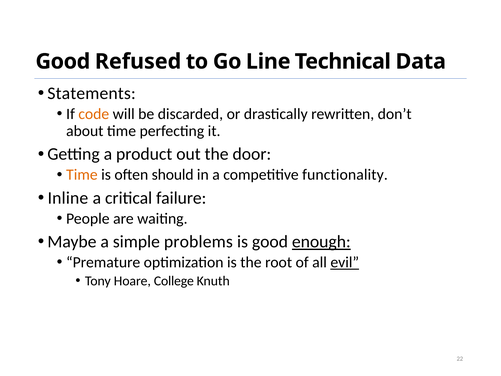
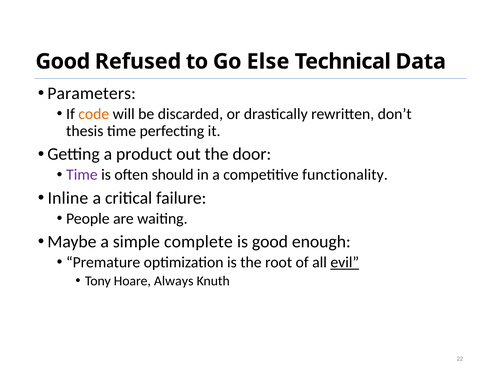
Line: Line -> Else
Statements: Statements -> Parameters
about: about -> thesis
Time at (82, 175) colour: orange -> purple
problems: problems -> complete
enough underline: present -> none
College: College -> Always
